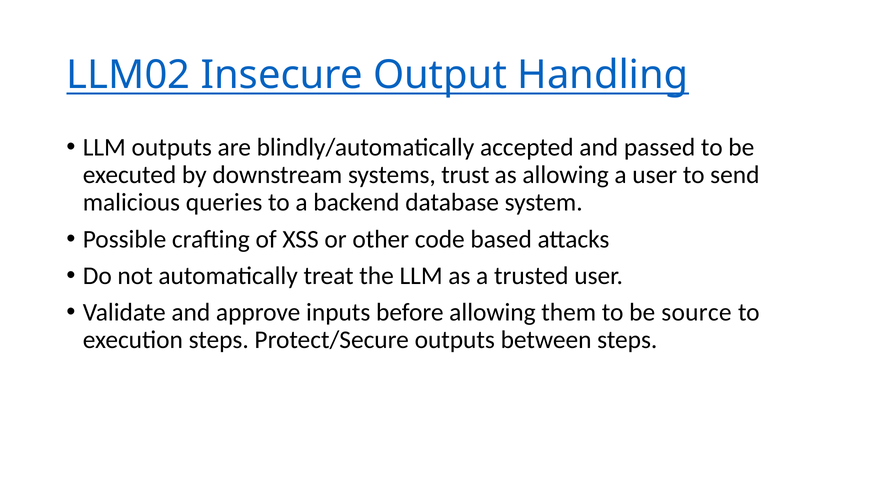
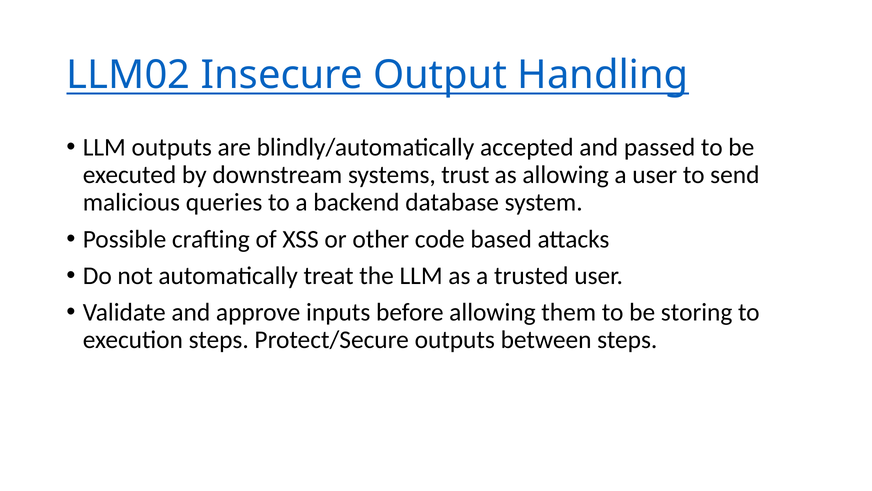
source: source -> storing
